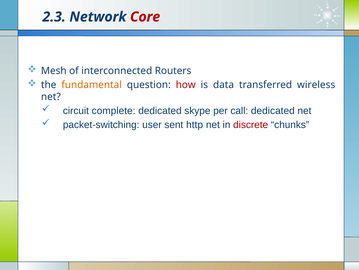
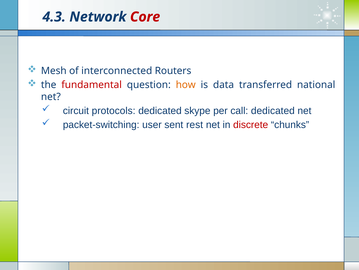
2.3: 2.3 -> 4.3
fundamental colour: orange -> red
how colour: red -> orange
wireless: wireless -> national
complete: complete -> protocols
http: http -> rest
